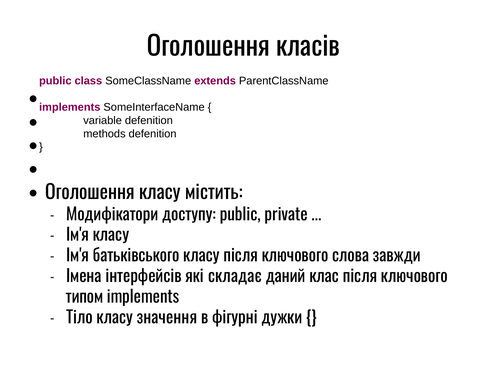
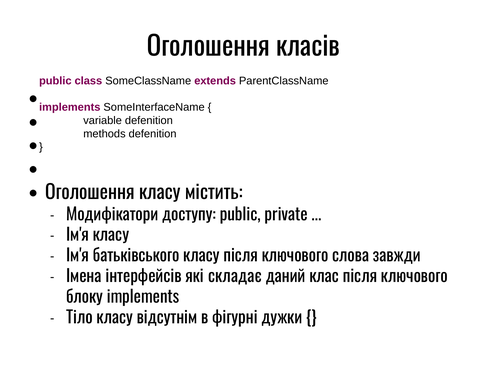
типом: типом -> блоку
значення: значення -> відсутнім
